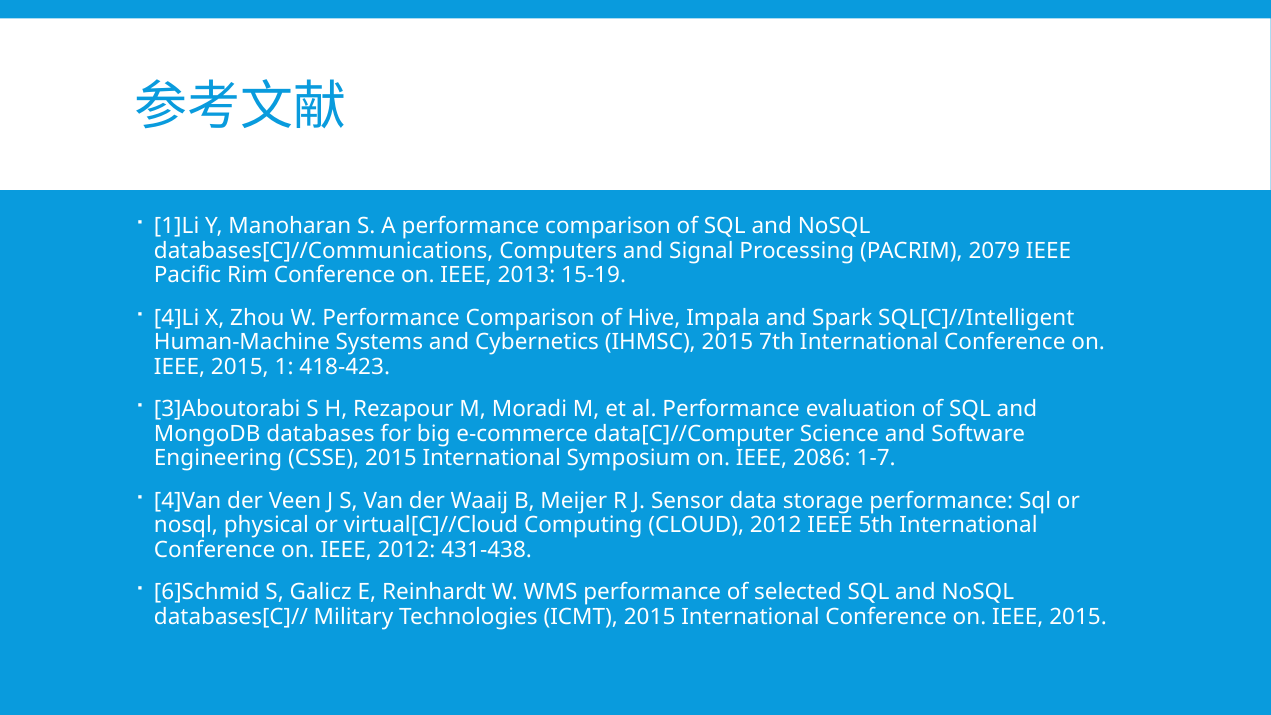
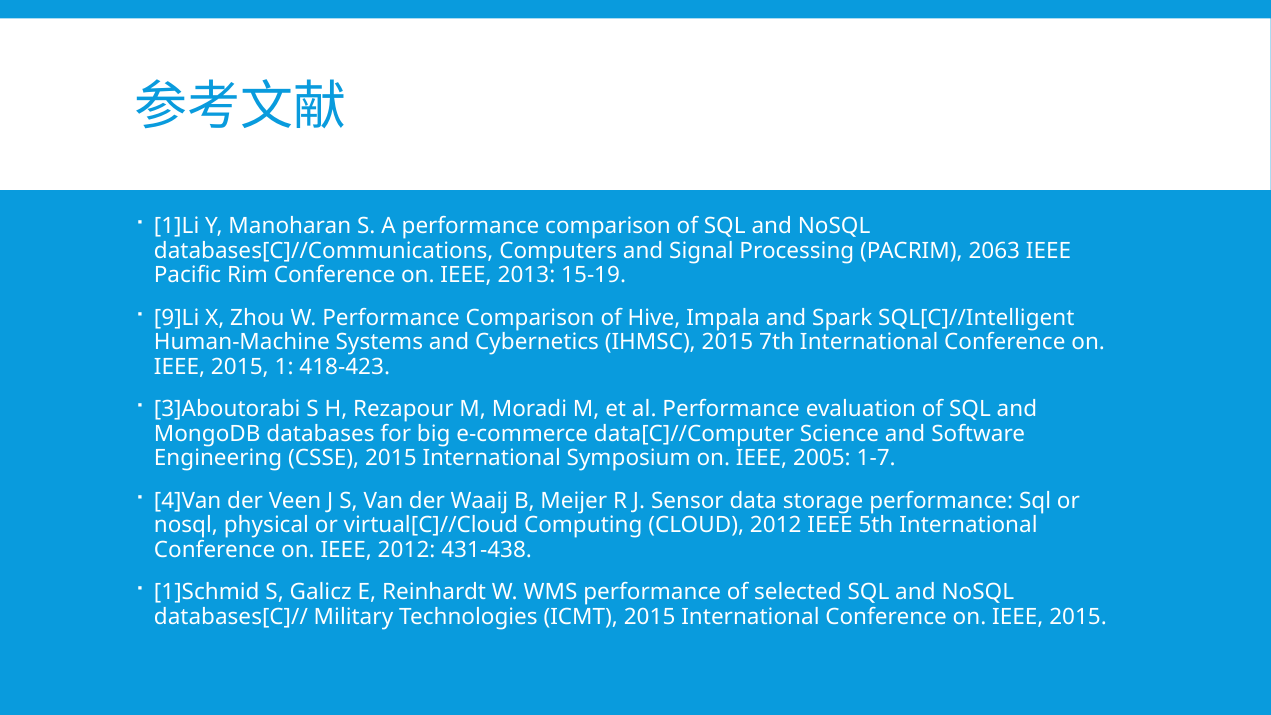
2079: 2079 -> 2063
4]Li: 4]Li -> 9]Li
2086: 2086 -> 2005
6]Schmid: 6]Schmid -> 1]Schmid
